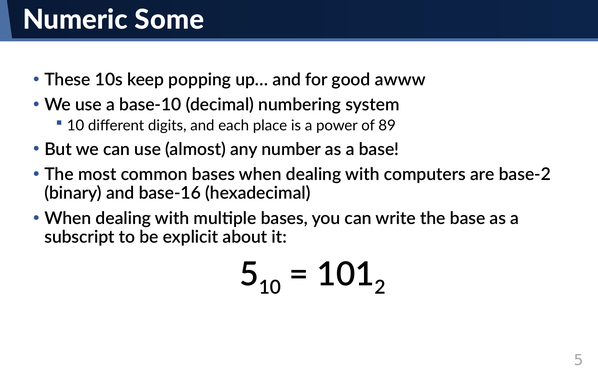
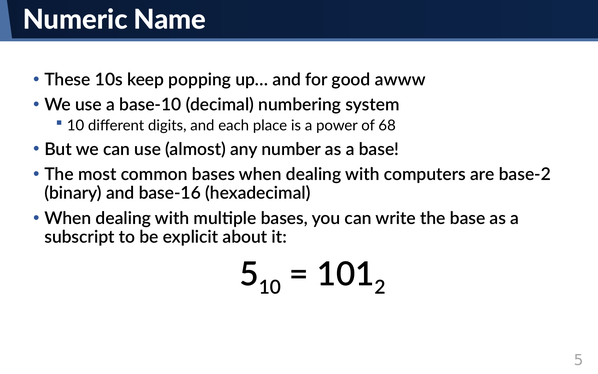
Some: Some -> Name
89: 89 -> 68
